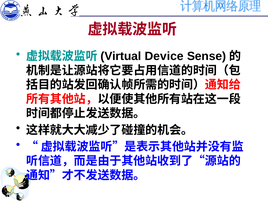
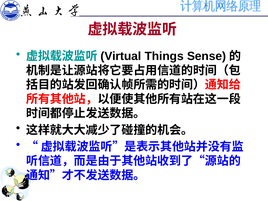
Device: Device -> Things
